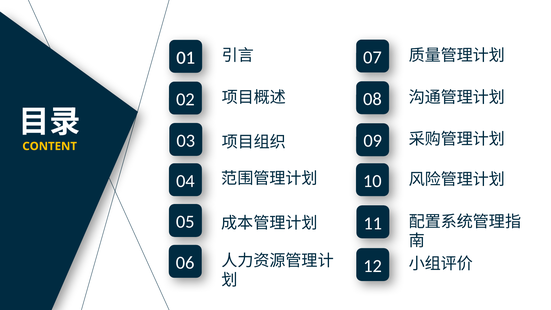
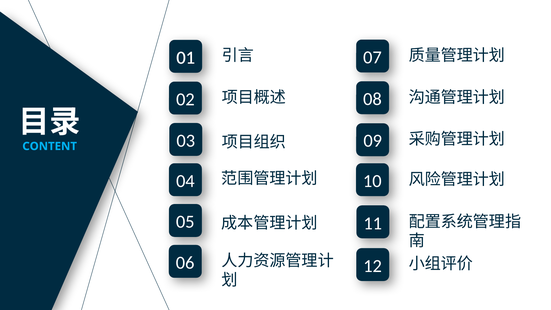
CONTENT colour: yellow -> light blue
